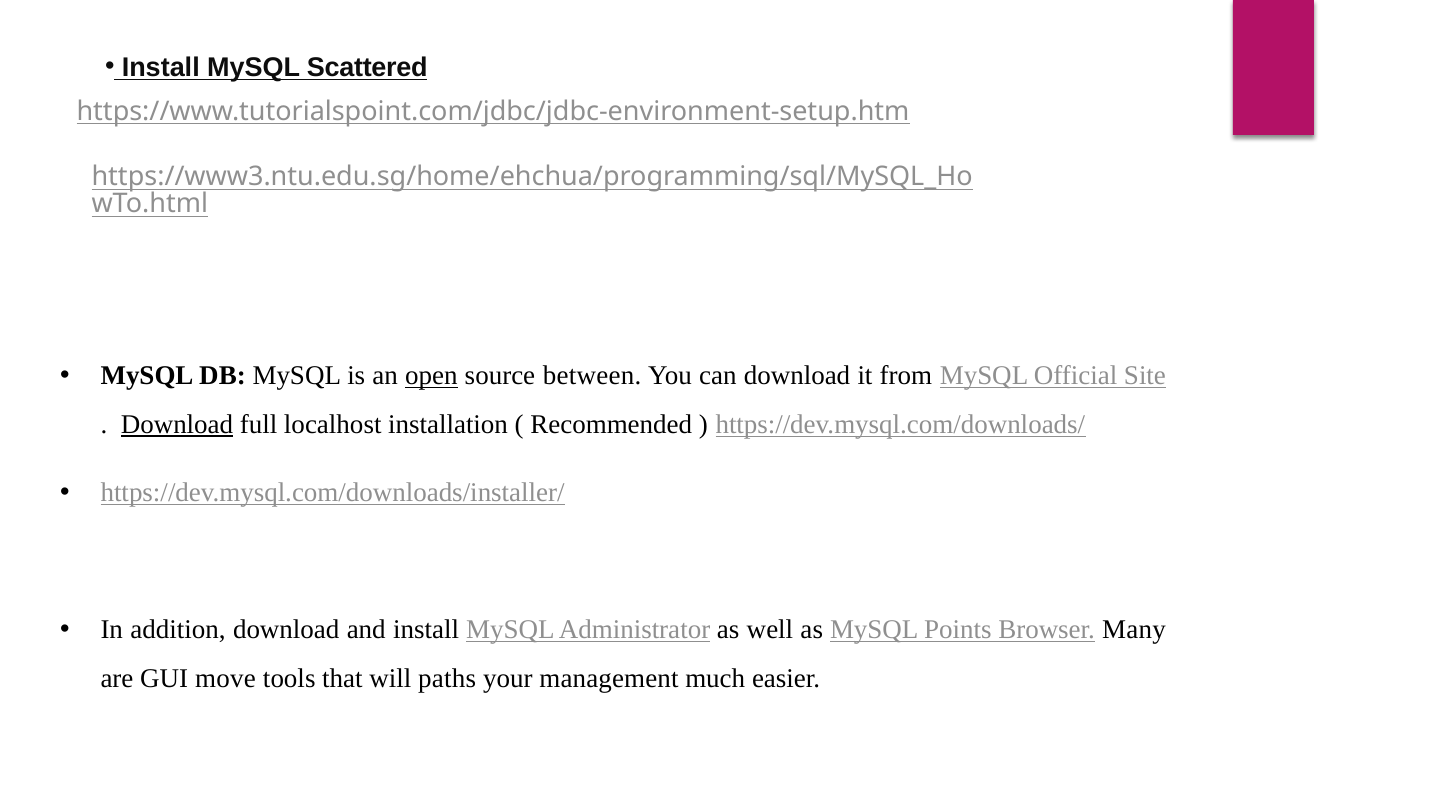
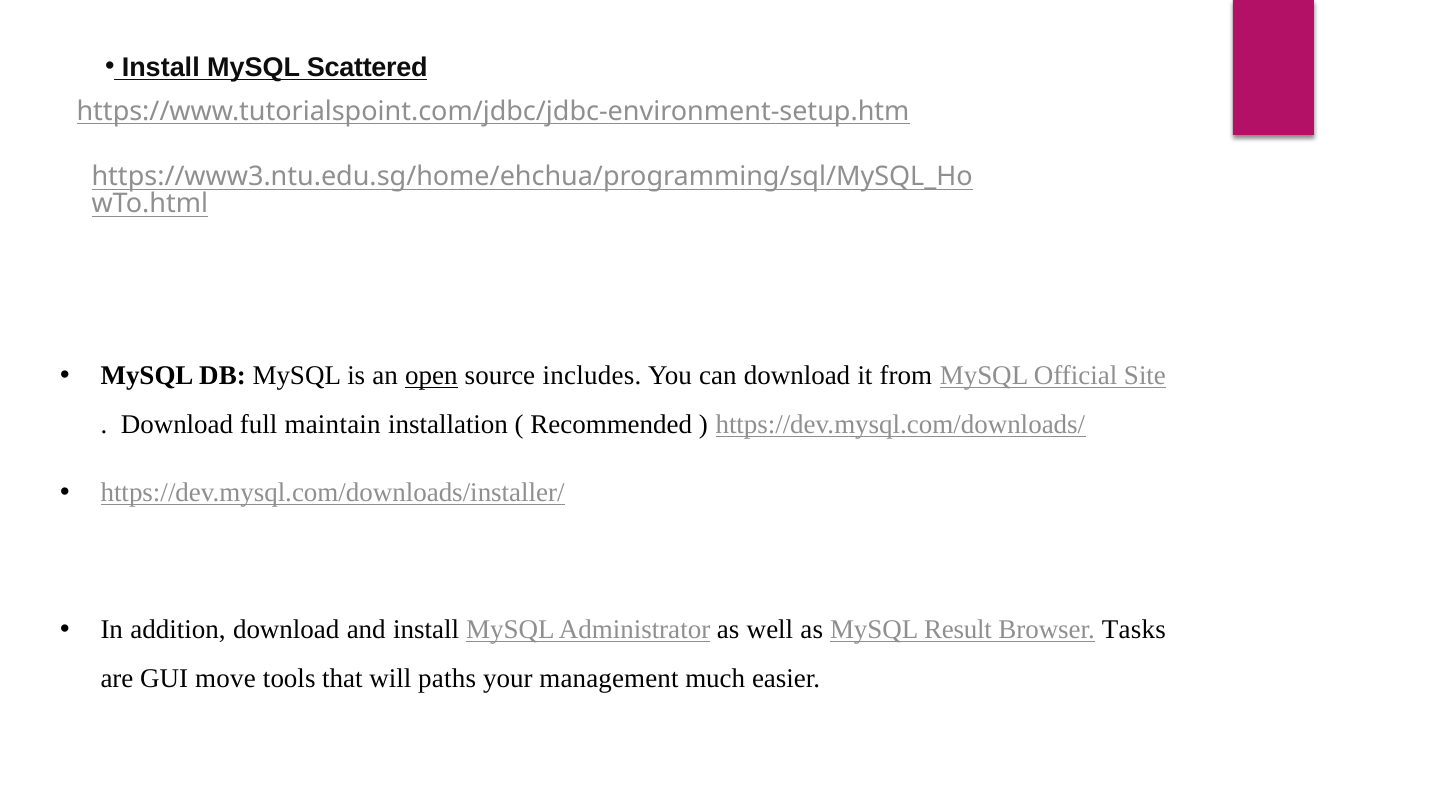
between: between -> includes
Download at (177, 424) underline: present -> none
localhost: localhost -> maintain
Points: Points -> Result
Many: Many -> Tasks
